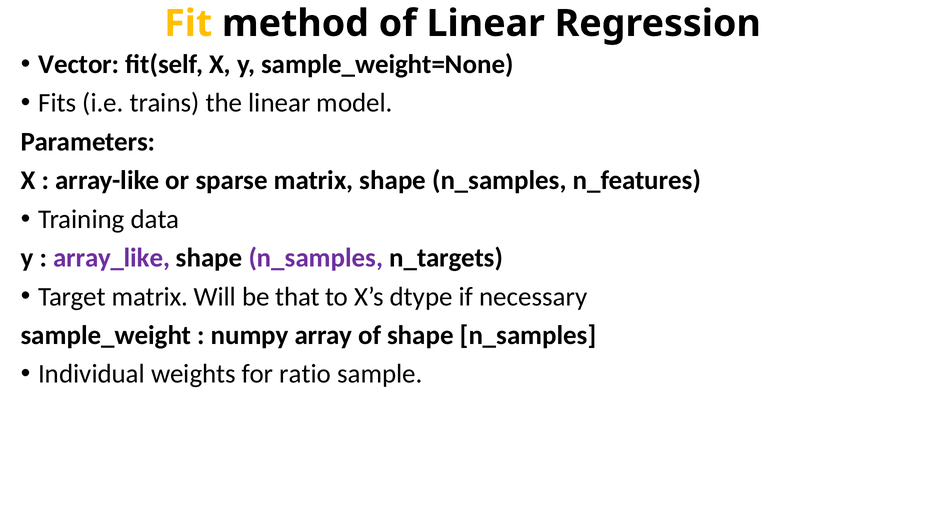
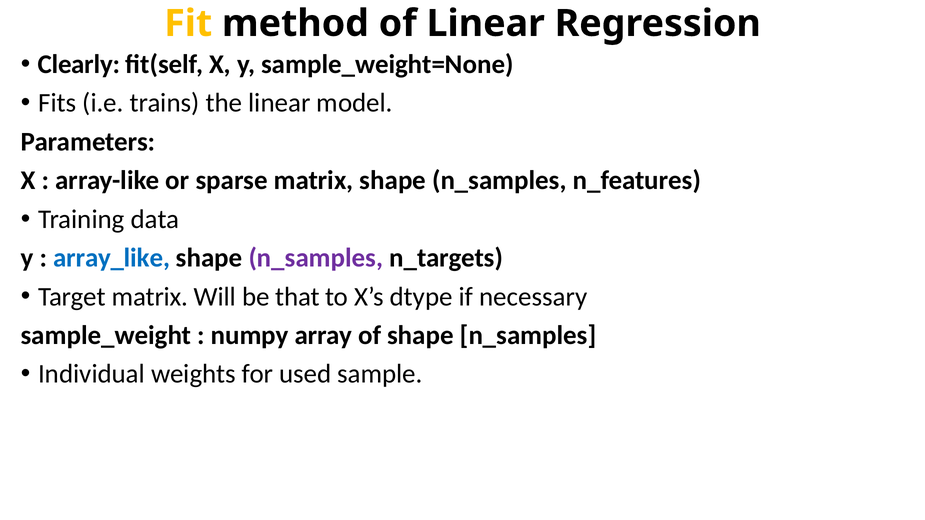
Vector: Vector -> Clearly
array_like colour: purple -> blue
ratio: ratio -> used
